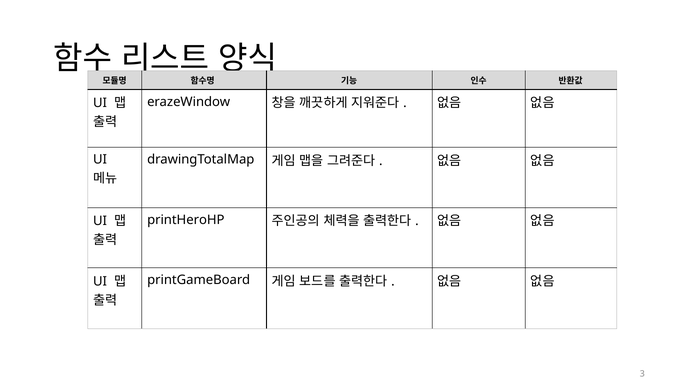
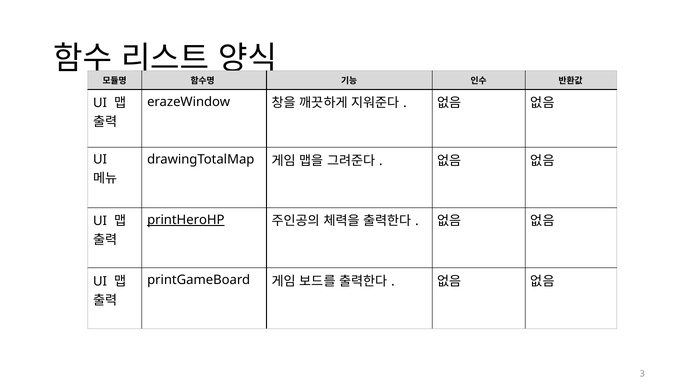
printHeroHP underline: none -> present
